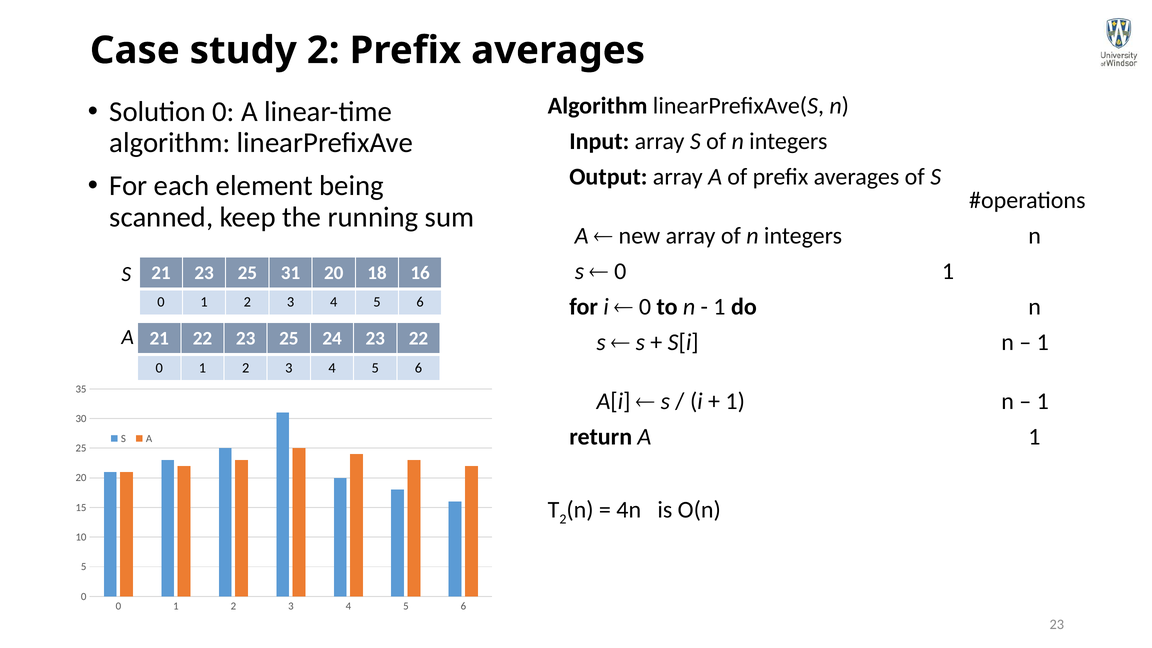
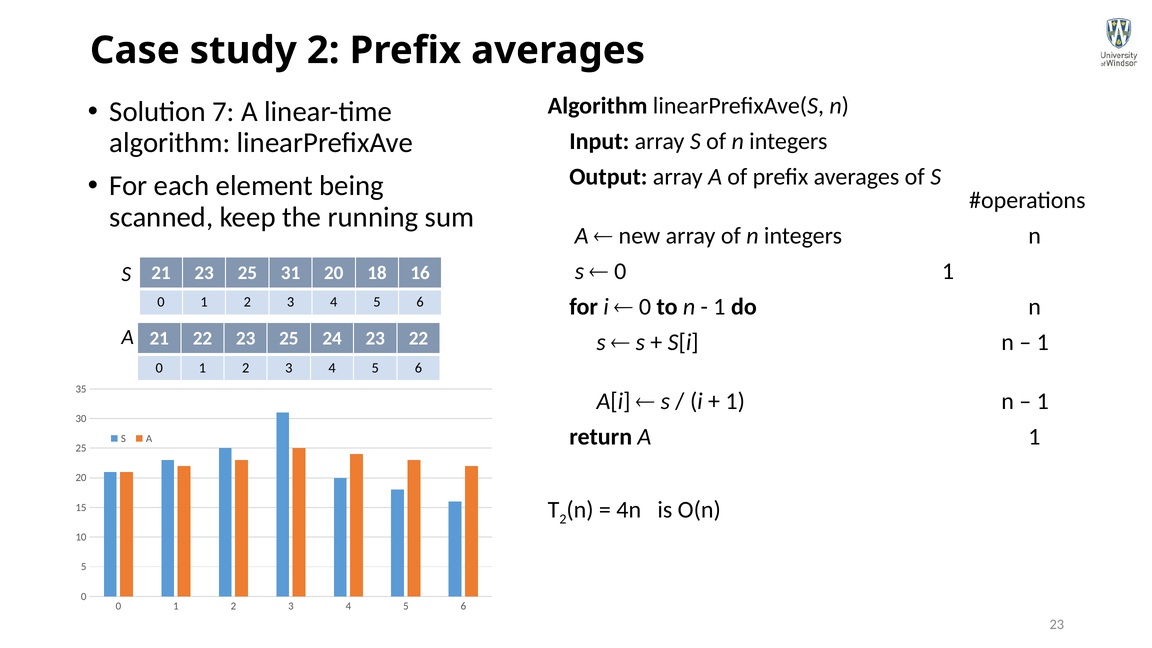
Solution 0: 0 -> 7
